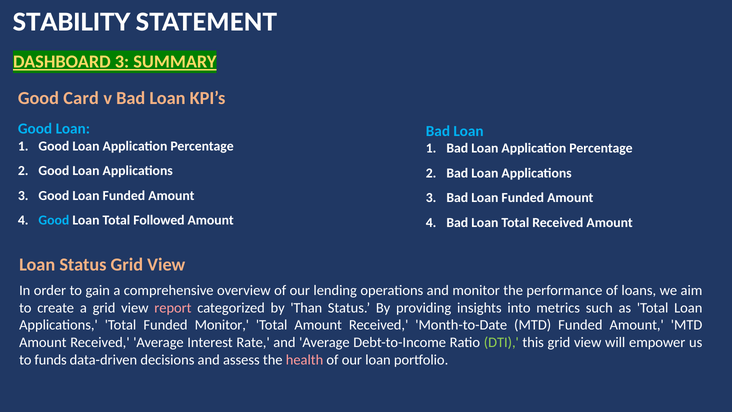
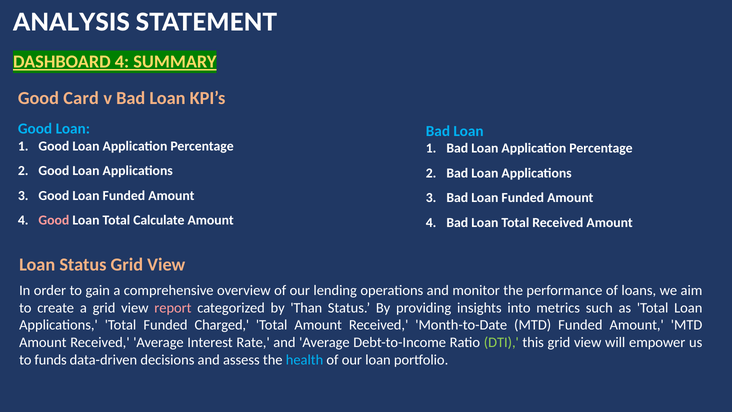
STABILITY: STABILITY -> ANALYSIS
DASHBOARD 3: 3 -> 4
Good at (54, 220) colour: light blue -> pink
Followed: Followed -> Calculate
Funded Monitor: Monitor -> Charged
health colour: pink -> light blue
